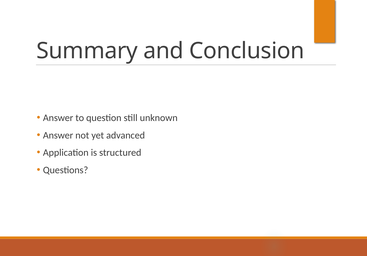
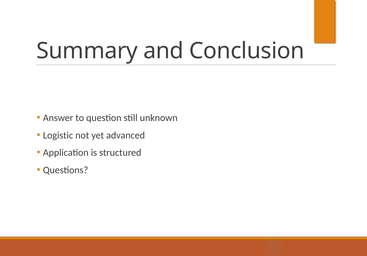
Answer at (58, 135): Answer -> Logistic
